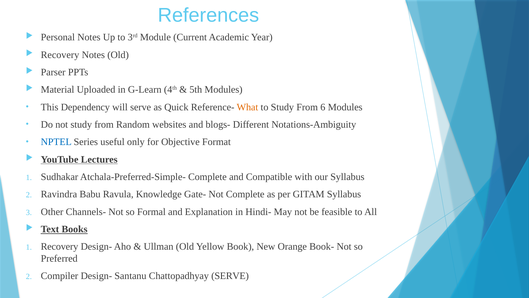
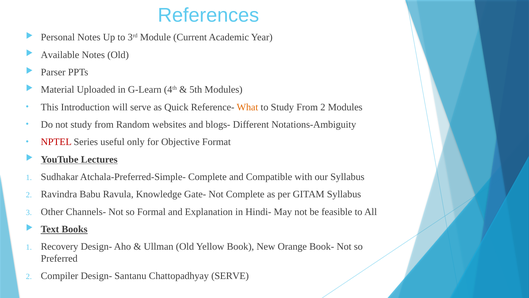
Recovery at (60, 55): Recovery -> Available
Dependency: Dependency -> Introduction
From 6: 6 -> 2
NPTEL colour: blue -> red
